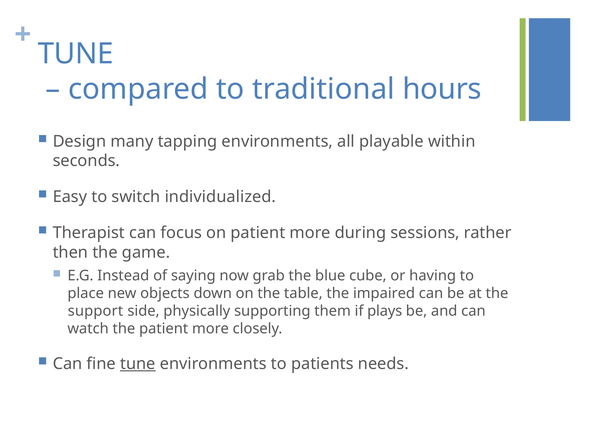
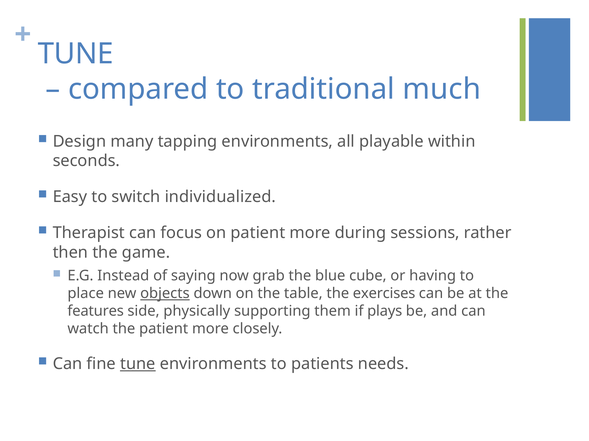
hours: hours -> much
objects underline: none -> present
impaired: impaired -> exercises
support: support -> features
